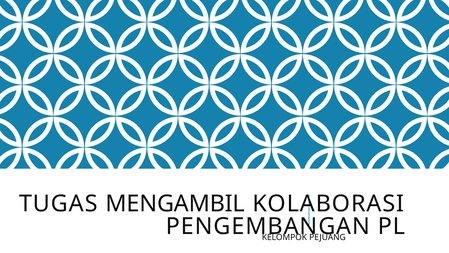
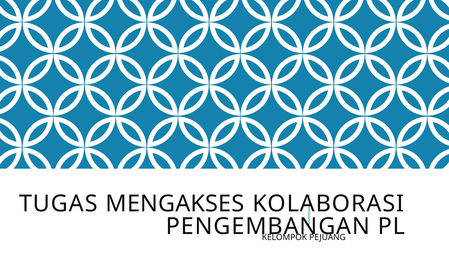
MENGAMBIL: MENGAMBIL -> MENGAKSES
